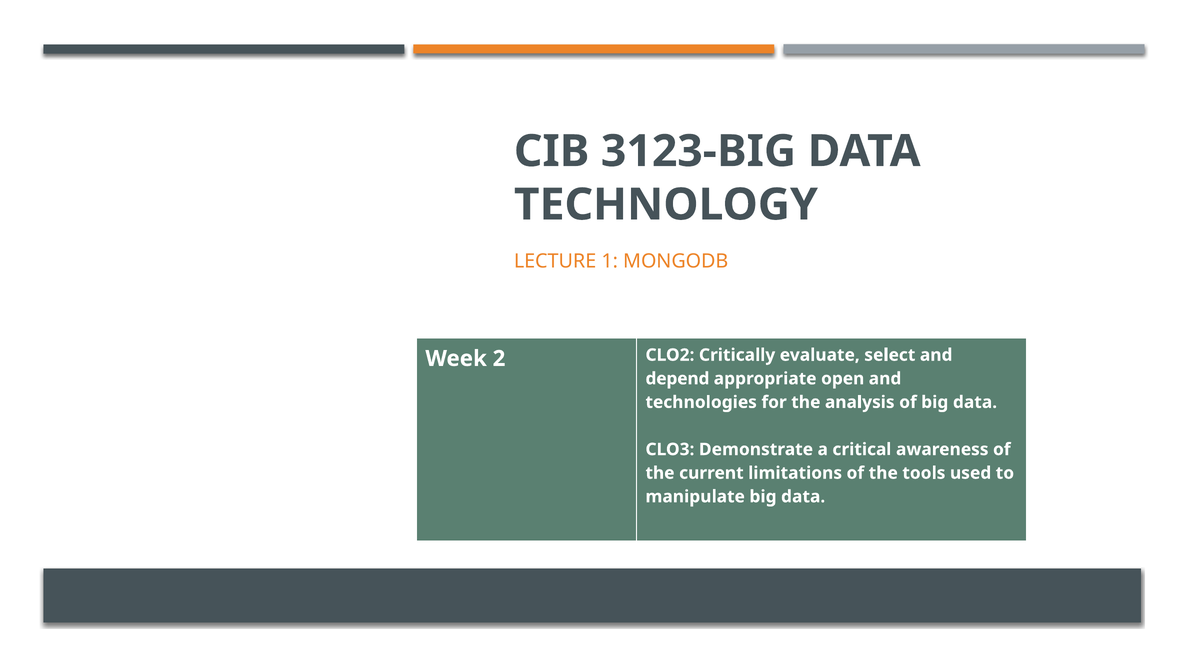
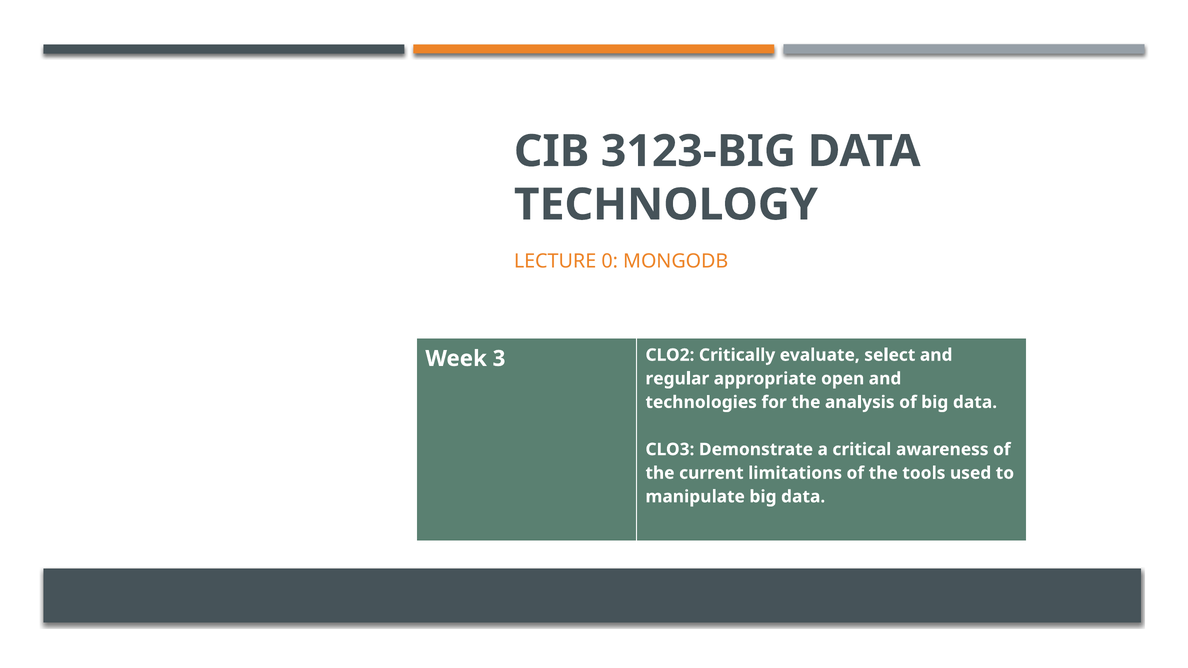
1: 1 -> 0
2: 2 -> 3
depend: depend -> regular
